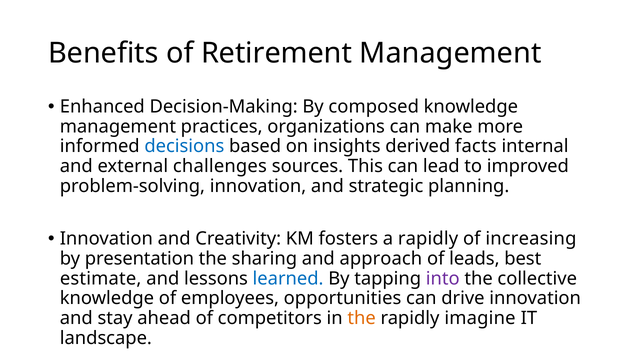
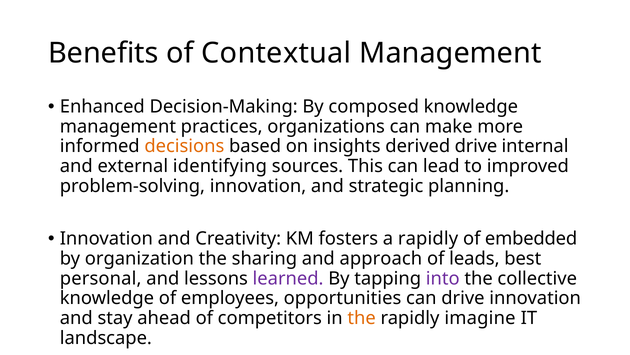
Retirement: Retirement -> Contextual
decisions colour: blue -> orange
derived facts: facts -> drive
challenges: challenges -> identifying
increasing: increasing -> embedded
presentation: presentation -> organization
estimate: estimate -> personal
learned colour: blue -> purple
